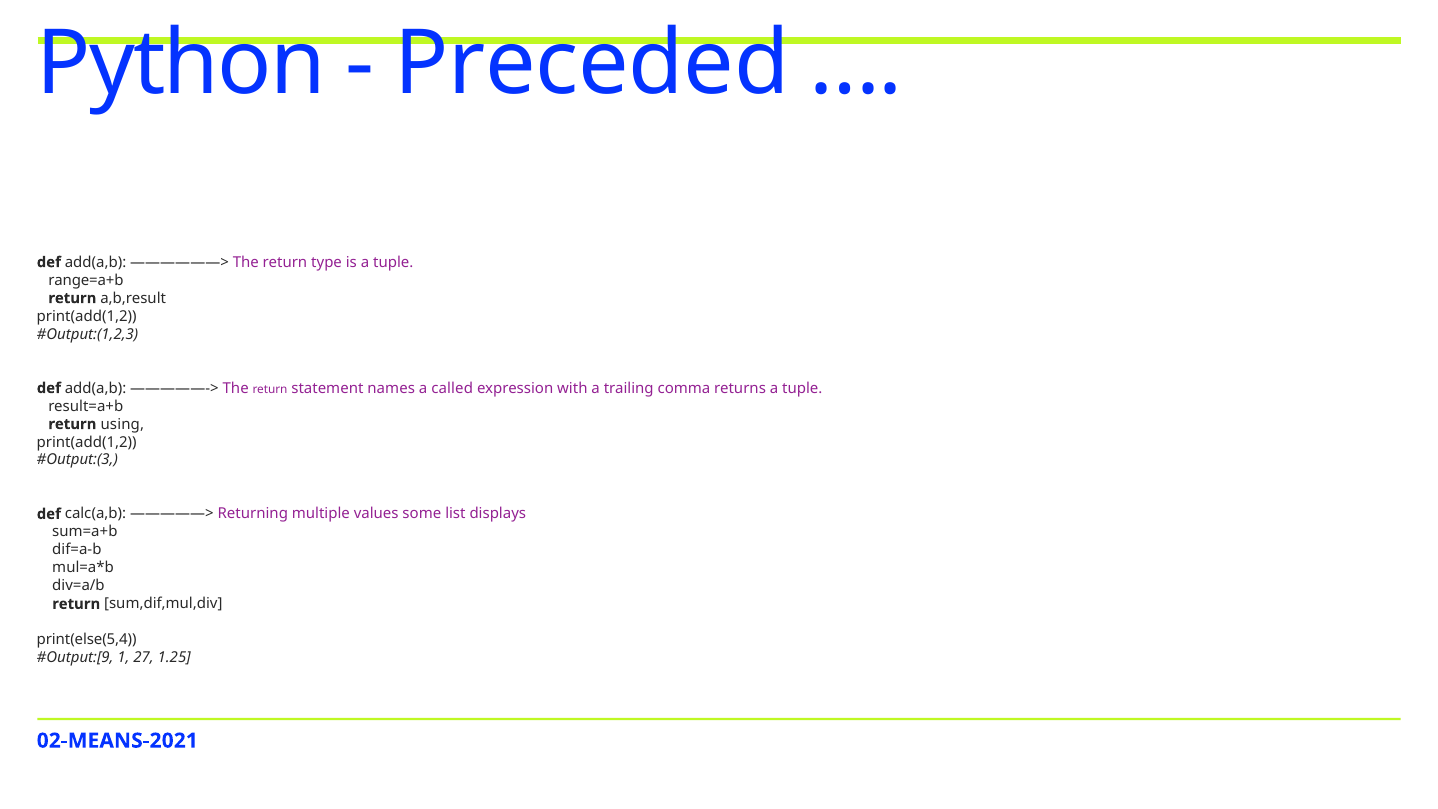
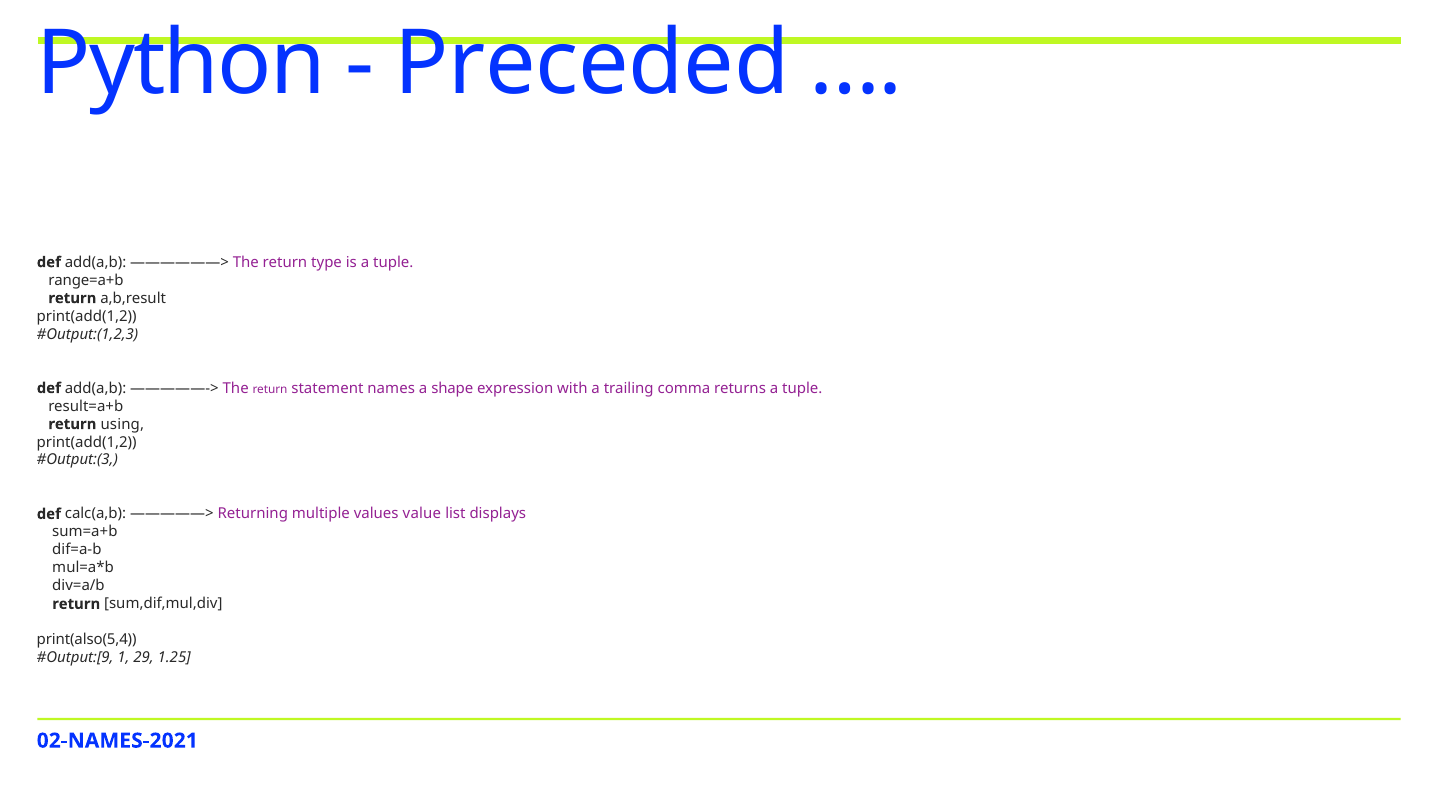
called: called -> shape
some: some -> value
print(else(5,4: print(else(5,4 -> print(also(5,4
27: 27 -> 29
02-MEANS-2021: 02-MEANS-2021 -> 02-NAMES-2021
